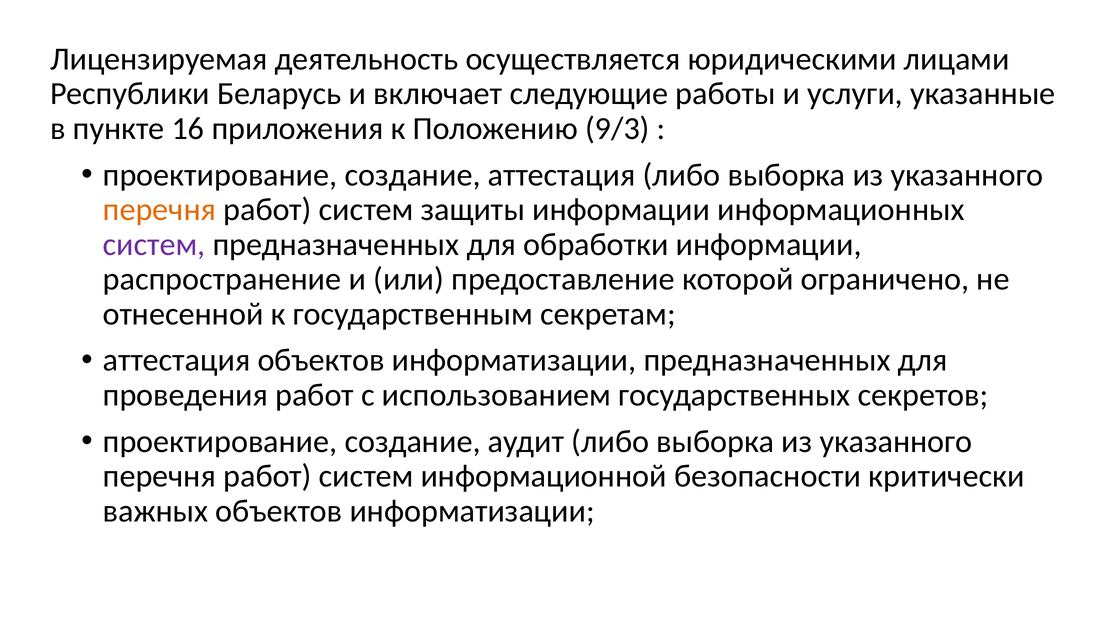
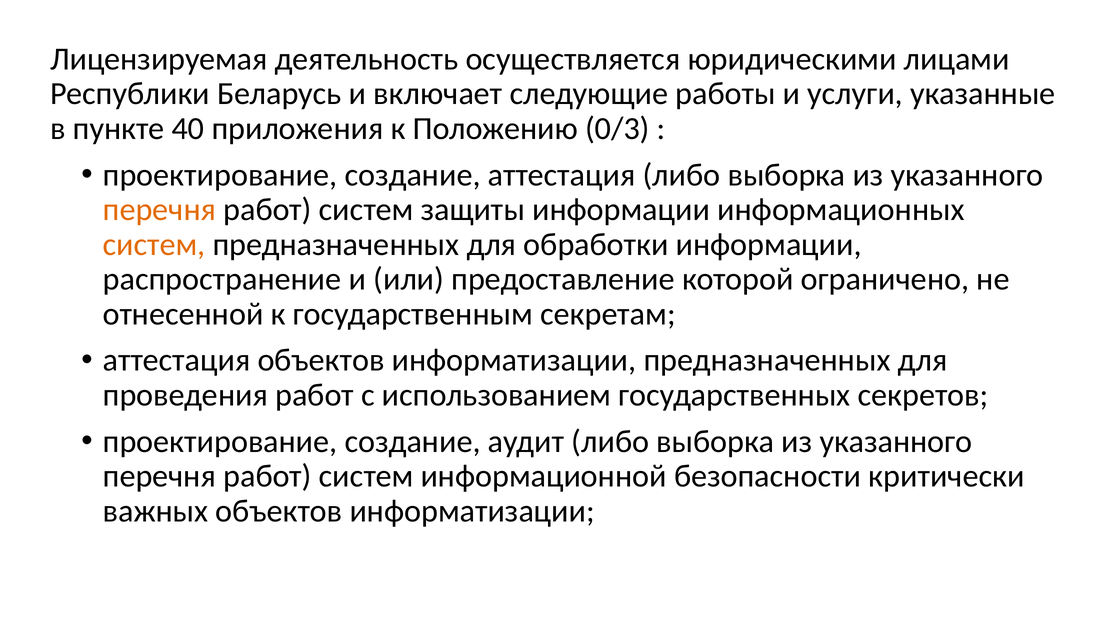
16: 16 -> 40
9/3: 9/3 -> 0/3
систем at (154, 245) colour: purple -> orange
